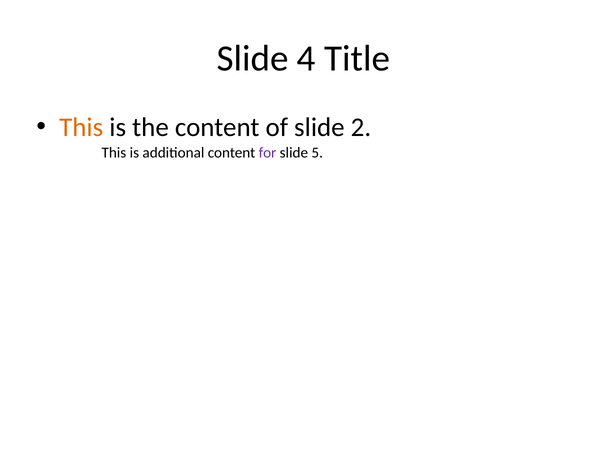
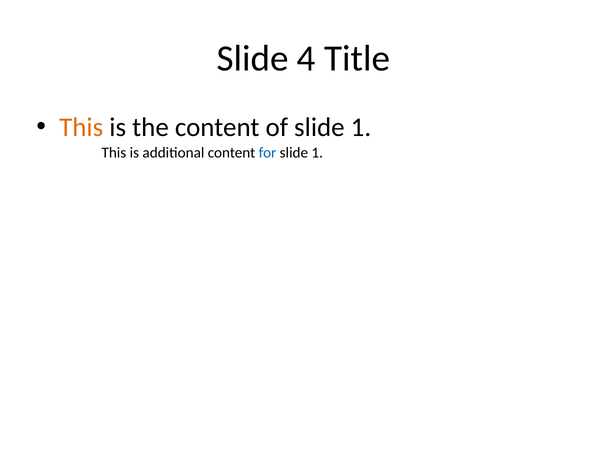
of slide 2: 2 -> 1
for colour: purple -> blue
5 at (317, 153): 5 -> 1
